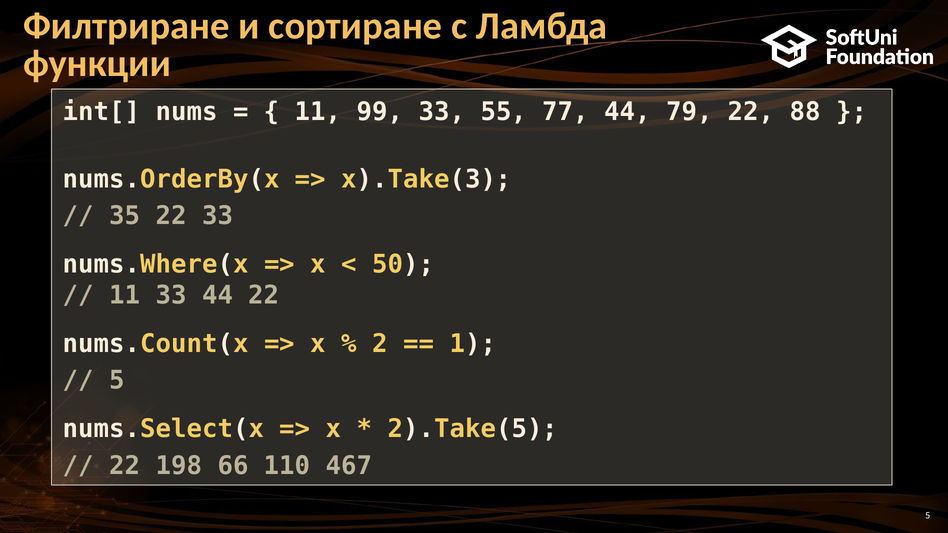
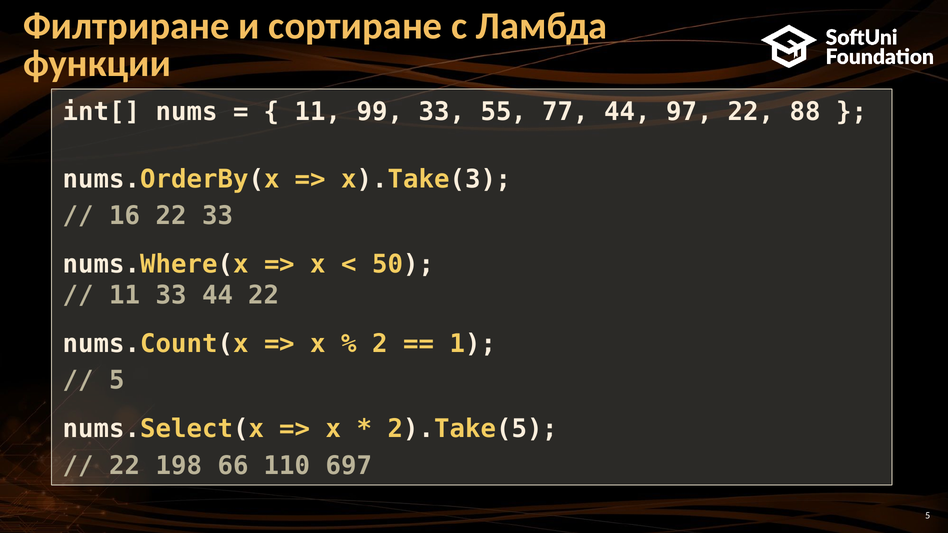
79: 79 -> 97
35: 35 -> 16
467: 467 -> 697
